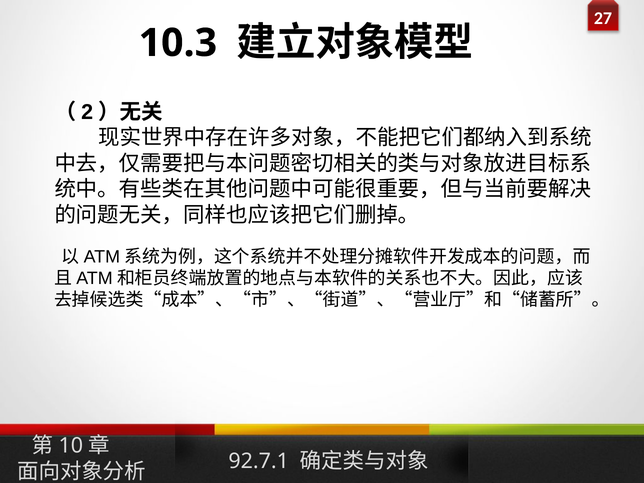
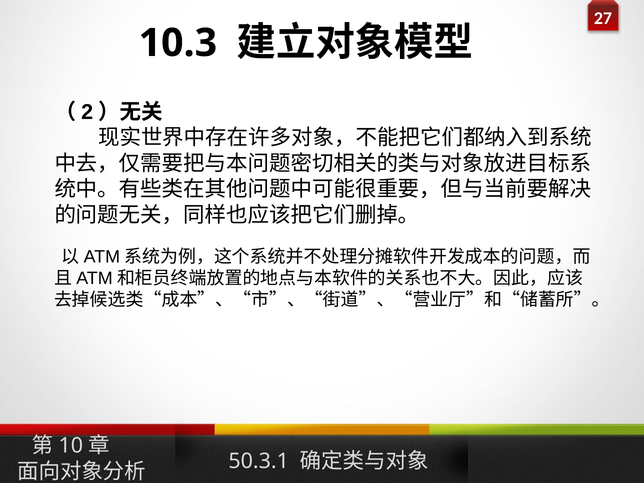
92.7.1: 92.7.1 -> 50.3.1
